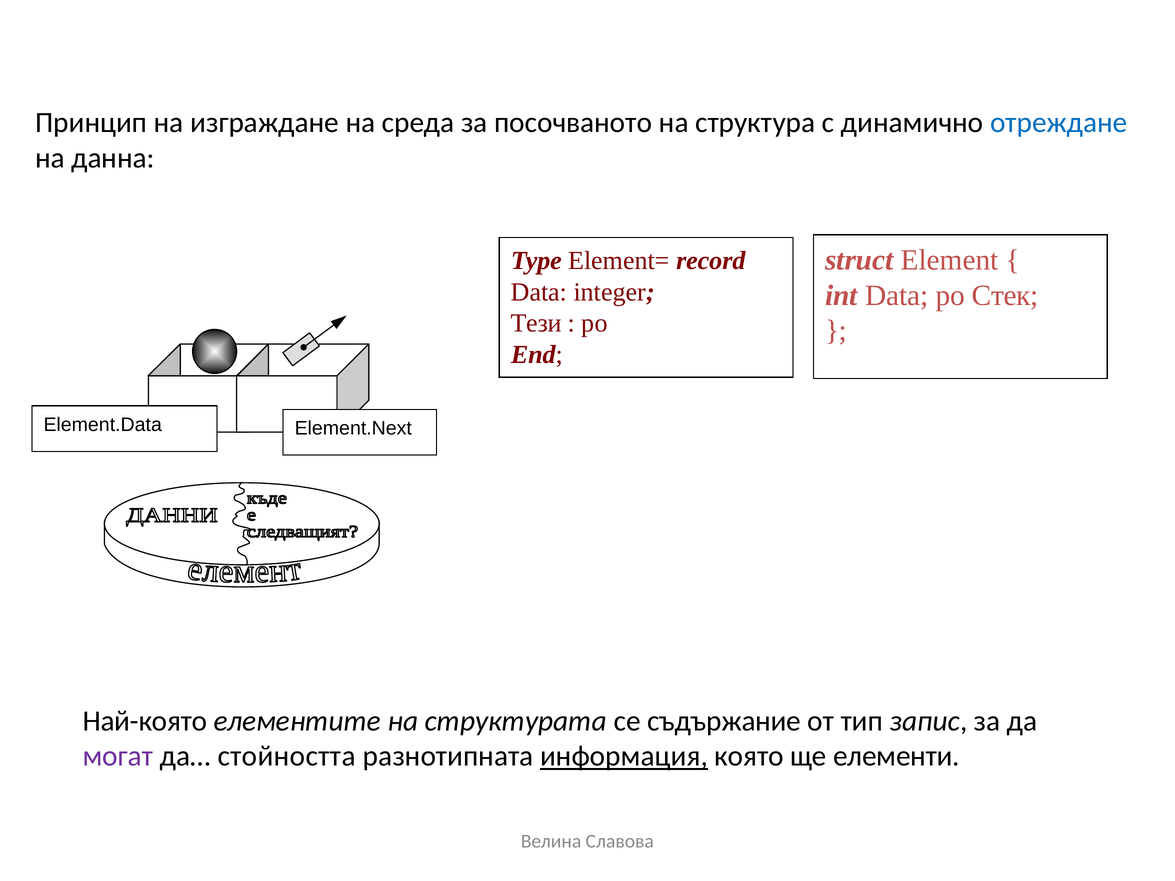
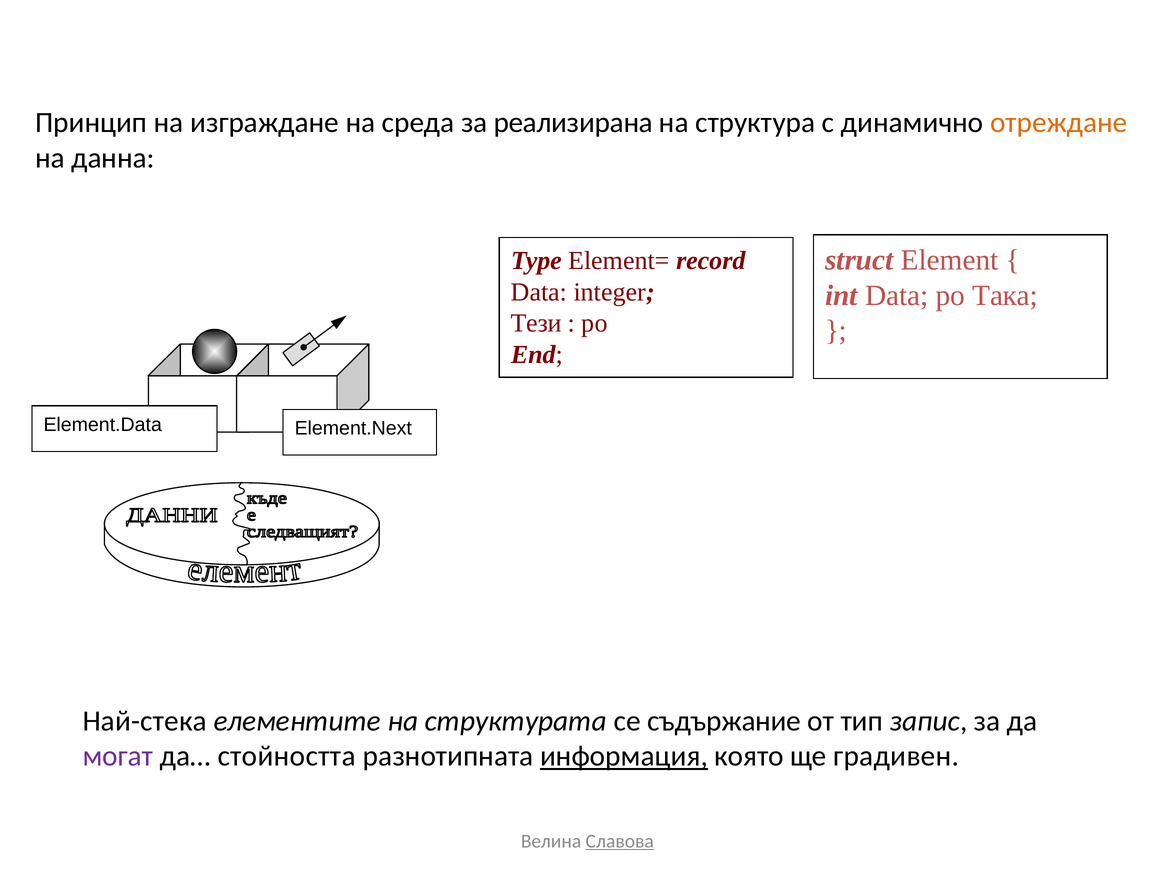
посочваното: посочваното -> реализирана
отреждане colour: blue -> orange
Стек: Стек -> Така
Най-която: Най-която -> Най-стека
елементи: елементи -> градивен
Славова underline: none -> present
